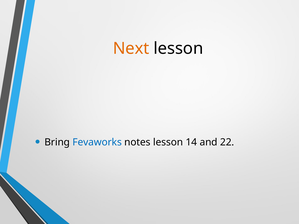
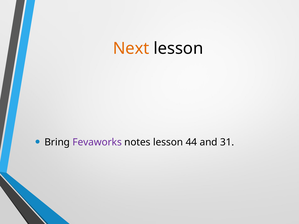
Fevaworks colour: blue -> purple
14: 14 -> 44
22: 22 -> 31
